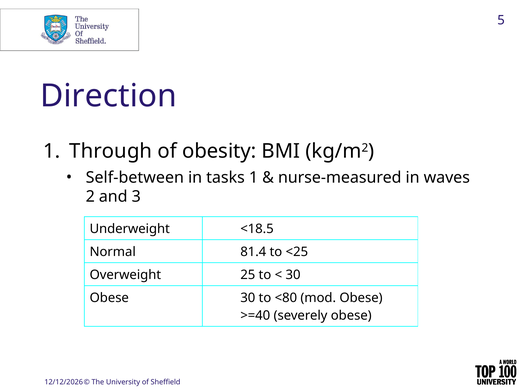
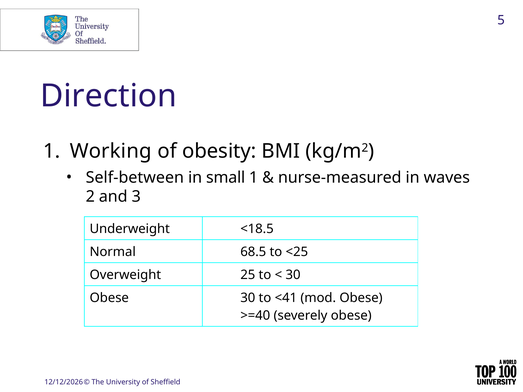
Through: Through -> Working
tasks: tasks -> small
81.4: 81.4 -> 68.5
<80: <80 -> <41
